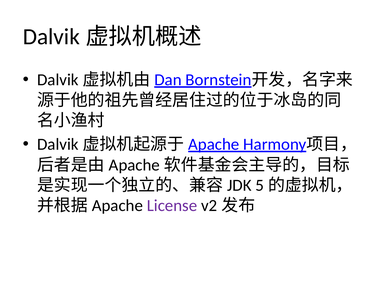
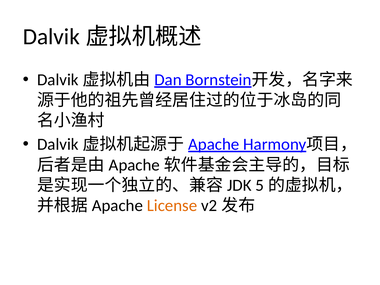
License colour: purple -> orange
